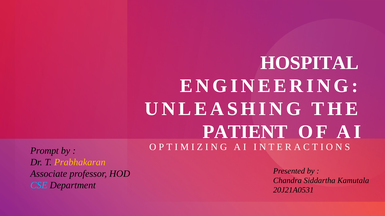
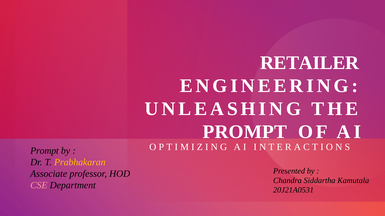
HOSPITAL: HOSPITAL -> RETAILER
PATIENT at (245, 132): PATIENT -> PROMPT
CSE colour: light blue -> pink
